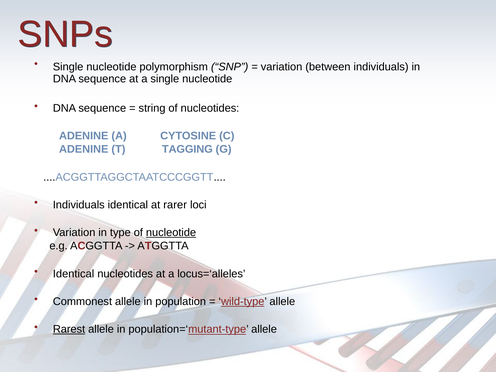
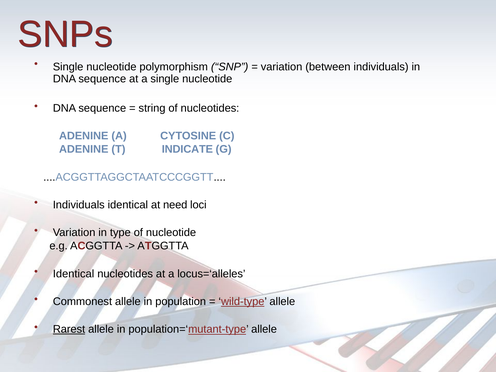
TAGGING: TAGGING -> INDICATE
rarer: rarer -> need
nucleotide at (171, 233) underline: present -> none
